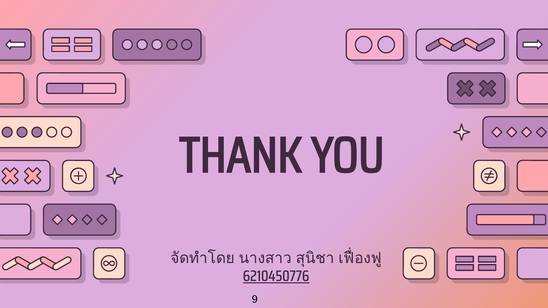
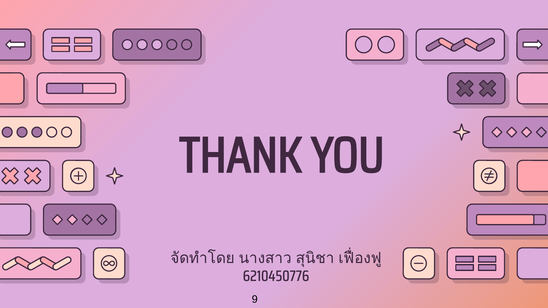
6210450776 underline: present -> none
